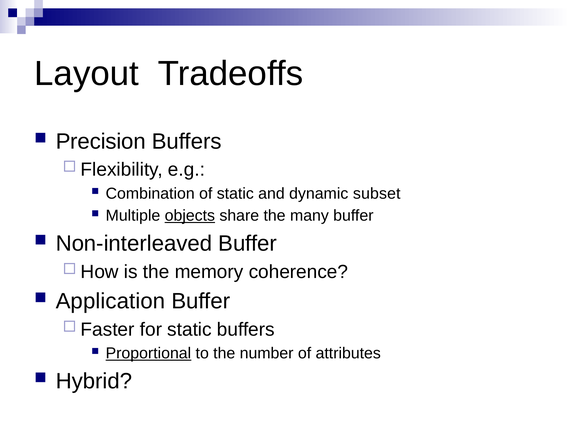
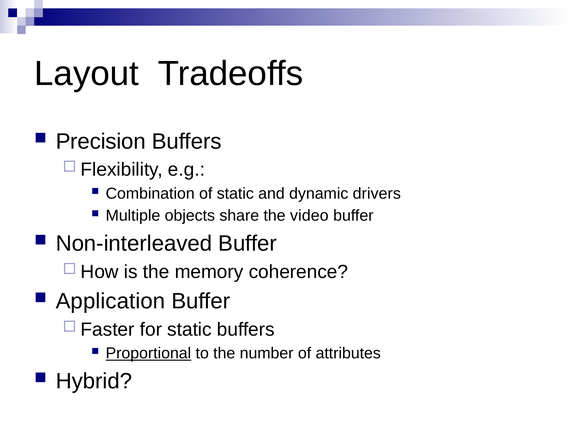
subset: subset -> drivers
objects underline: present -> none
many: many -> video
